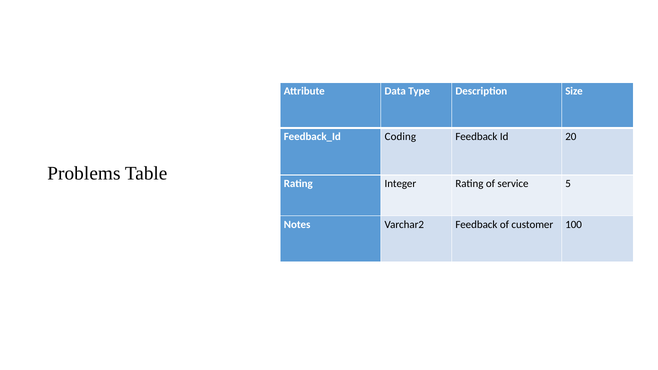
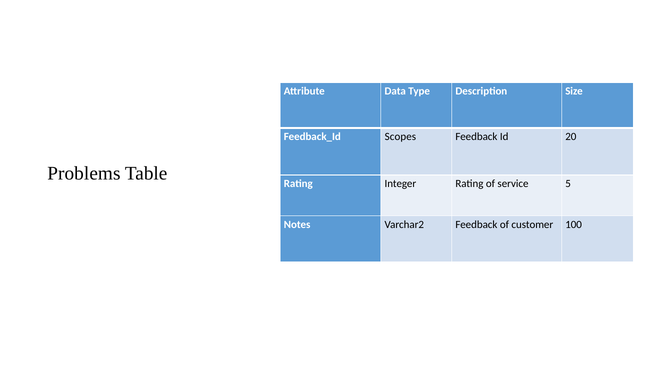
Coding: Coding -> Scopes
